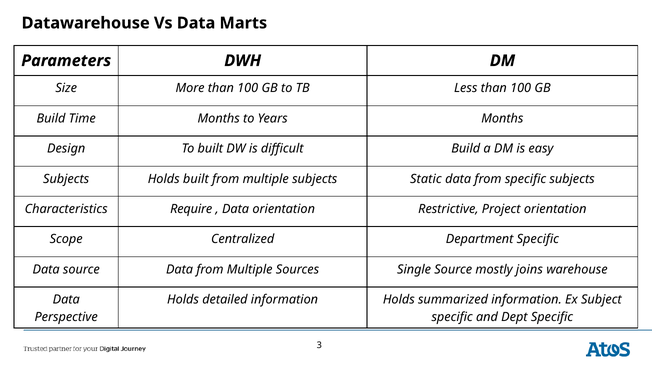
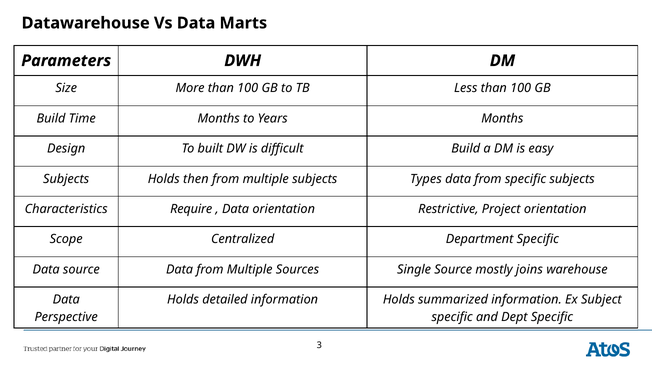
Holds built: built -> then
Static: Static -> Types
